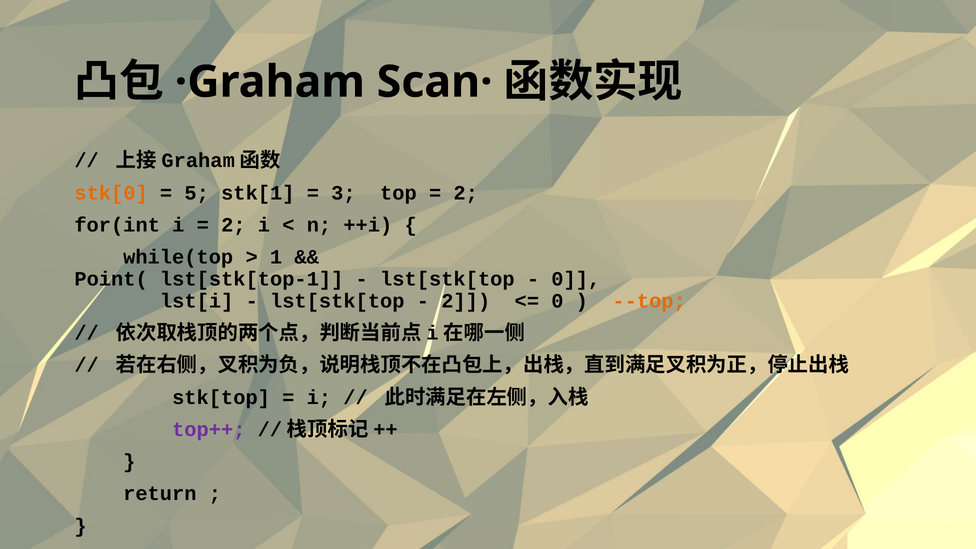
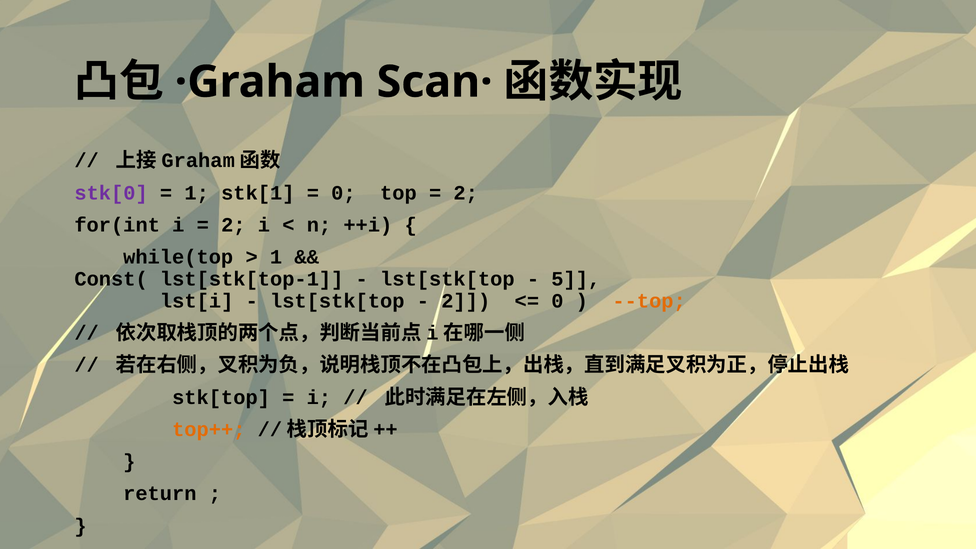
stk[0 colour: orange -> purple
5 at (197, 193): 5 -> 1
3 at (343, 193): 3 -> 0
Point(: Point( -> Const(
0 at (576, 279): 0 -> 5
top++ colour: purple -> orange
